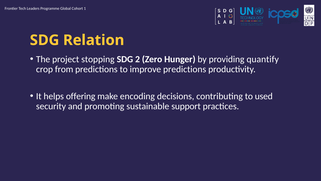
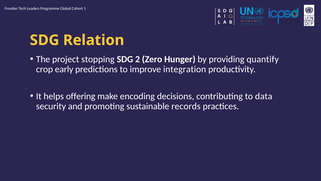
from: from -> early
improve predictions: predictions -> integration
used: used -> data
support: support -> records
